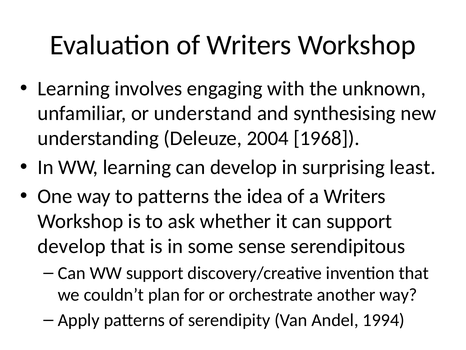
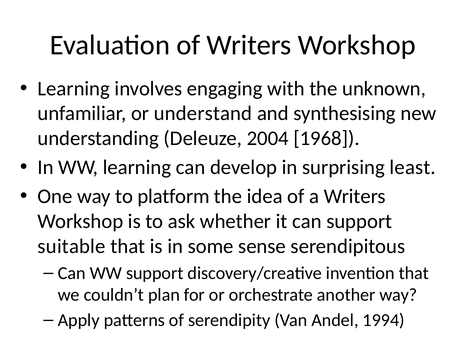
to patterns: patterns -> platform
develop at (72, 246): develop -> suitable
